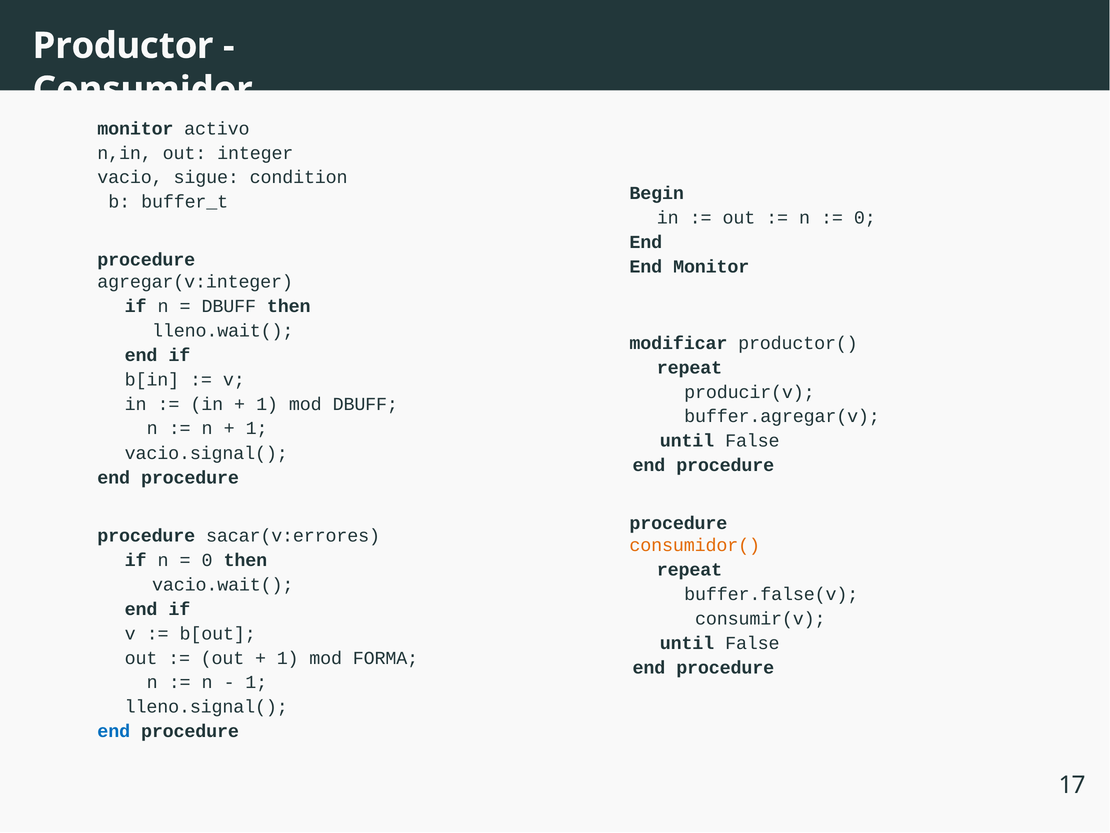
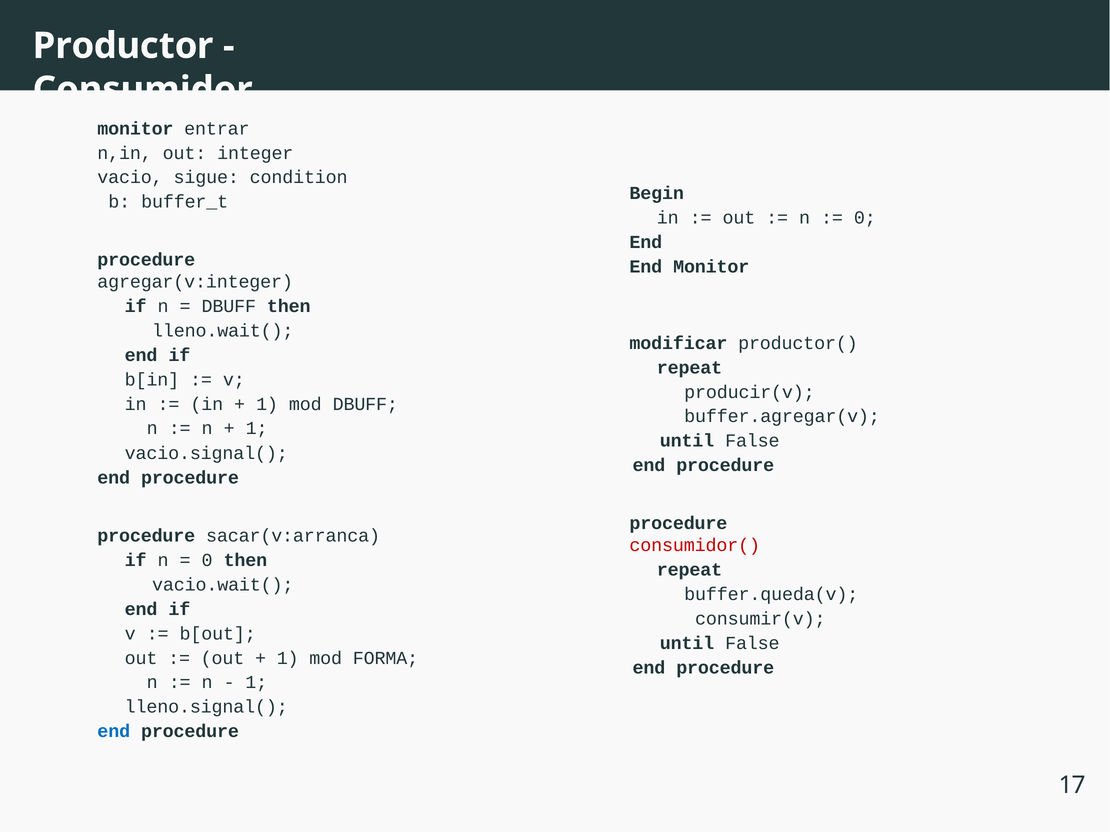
activo: activo -> entrar
sacar(v:errores: sacar(v:errores -> sacar(v:arranca
consumidor( colour: orange -> red
buffer.false(v: buffer.false(v -> buffer.queda(v
